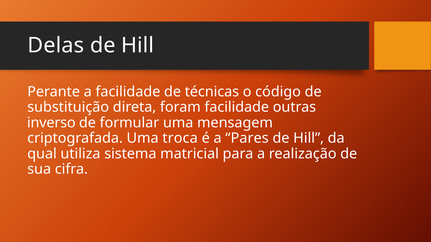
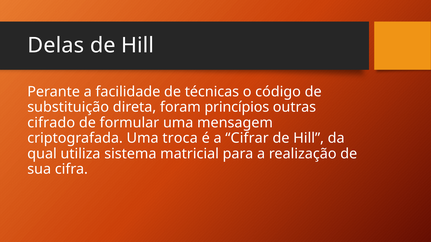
foram facilidade: facilidade -> princípios
inverso: inverso -> cifrado
Pares: Pares -> Cifrar
